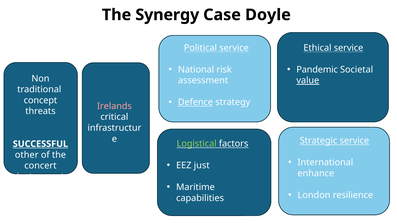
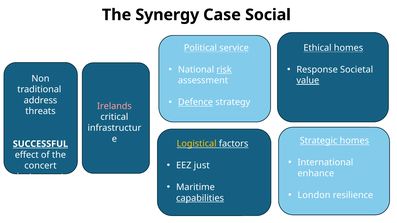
Doyle: Doyle -> Social
Ethical service: service -> homes
risk underline: none -> present
Pandemic: Pandemic -> Response
concept: concept -> address
Strategic service: service -> homes
Logistical colour: light green -> yellow
other: other -> effect
capabilities underline: none -> present
